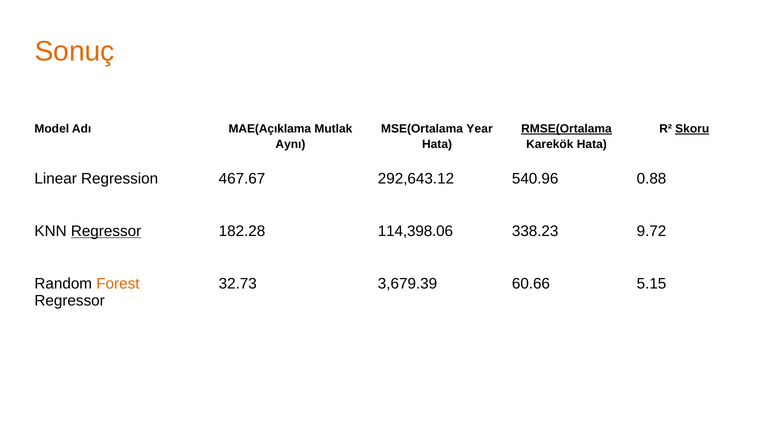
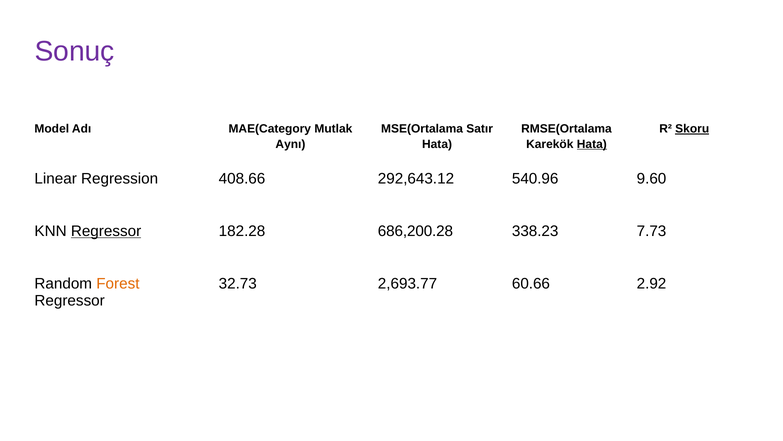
Sonuç colour: orange -> purple
MAE(Açıklama: MAE(Açıklama -> MAE(Category
Year: Year -> Satır
RMSE(Ortalama underline: present -> none
Hata at (592, 144) underline: none -> present
467.67: 467.67 -> 408.66
0.88: 0.88 -> 9.60
114,398.06: 114,398.06 -> 686,200.28
9.72: 9.72 -> 7.73
3,679.39: 3,679.39 -> 2,693.77
5.15: 5.15 -> 2.92
